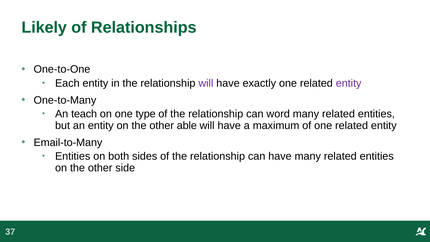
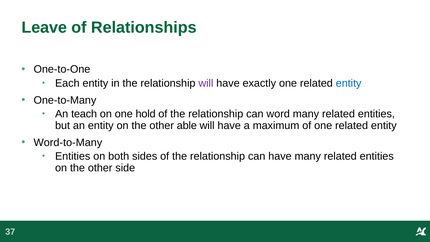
Likely: Likely -> Leave
entity at (349, 83) colour: purple -> blue
type: type -> hold
Email-to-Many: Email-to-Many -> Word-to-Many
